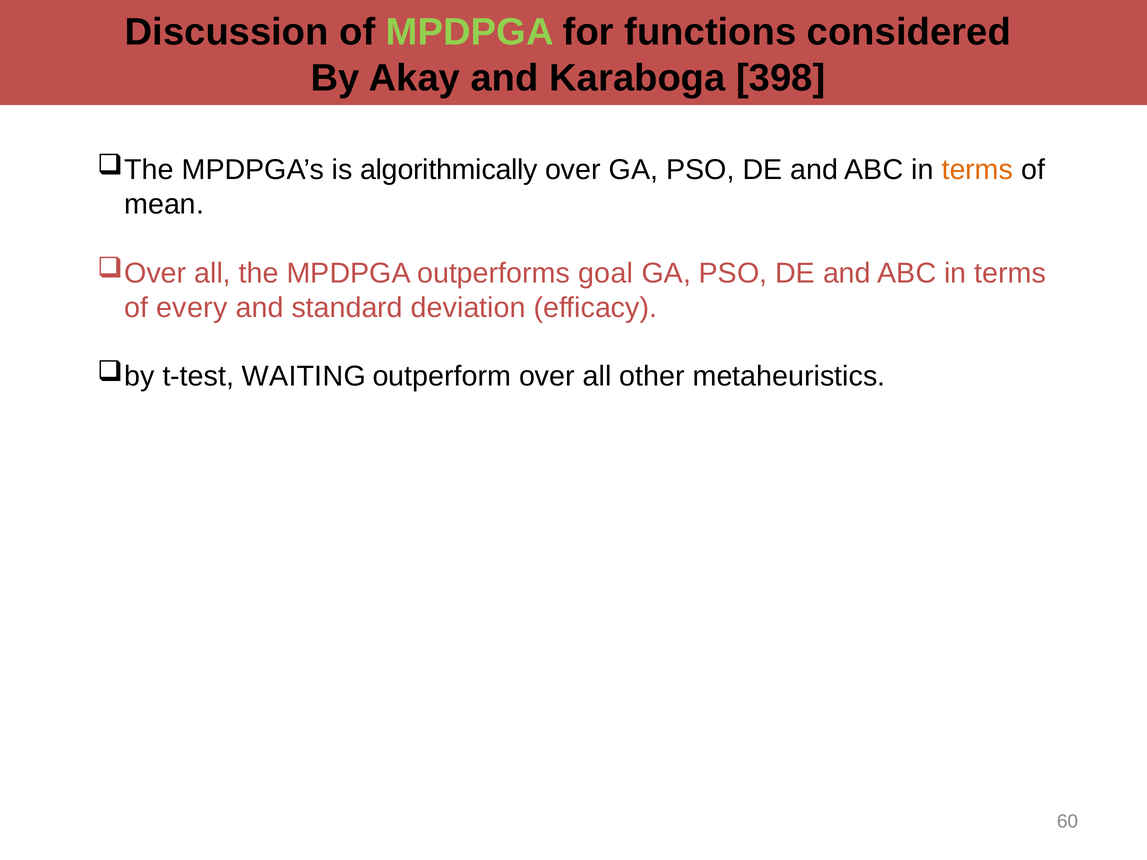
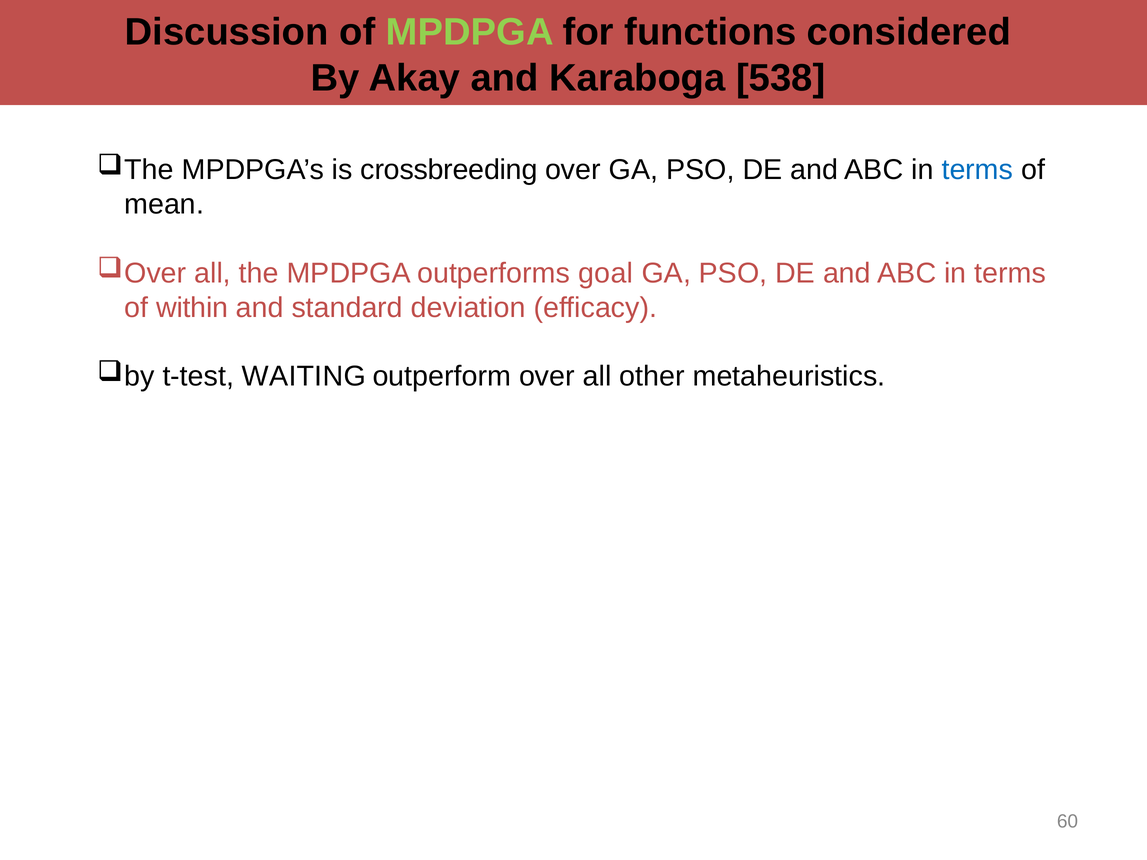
398: 398 -> 538
algorithmically: algorithmically -> crossbreeding
terms at (977, 170) colour: orange -> blue
every: every -> within
